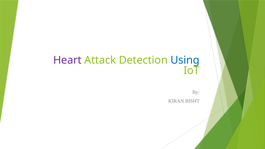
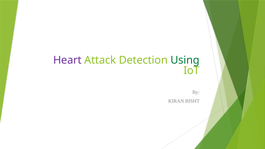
Using colour: blue -> green
